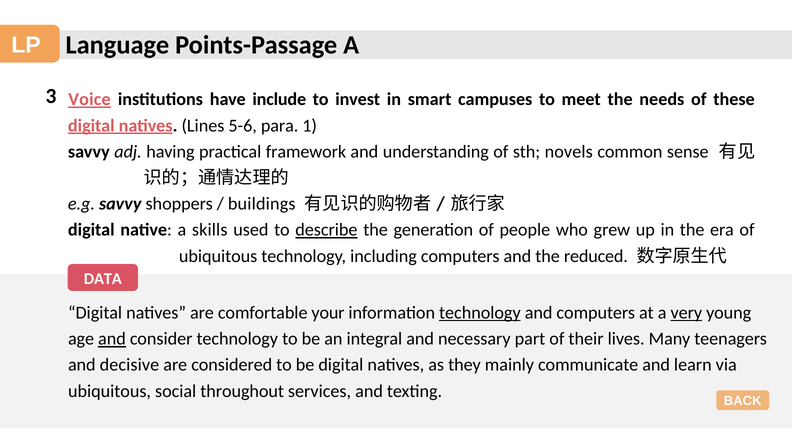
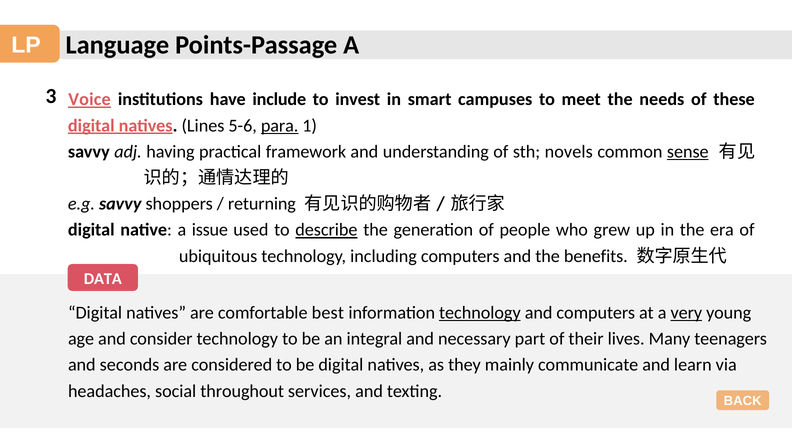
para underline: none -> present
sense underline: none -> present
buildings: buildings -> returning
skills: skills -> issue
reduced: reduced -> benefits
your: your -> best
and at (112, 339) underline: present -> none
decisive: decisive -> seconds
ubiquitous at (109, 392): ubiquitous -> headaches
